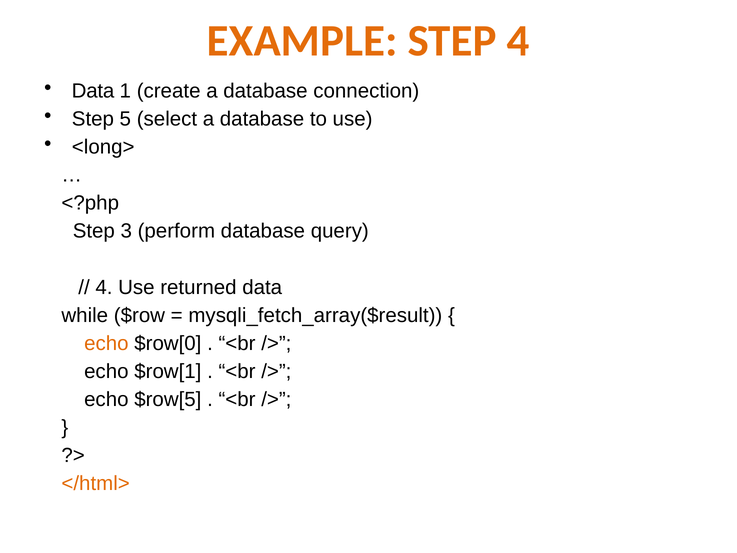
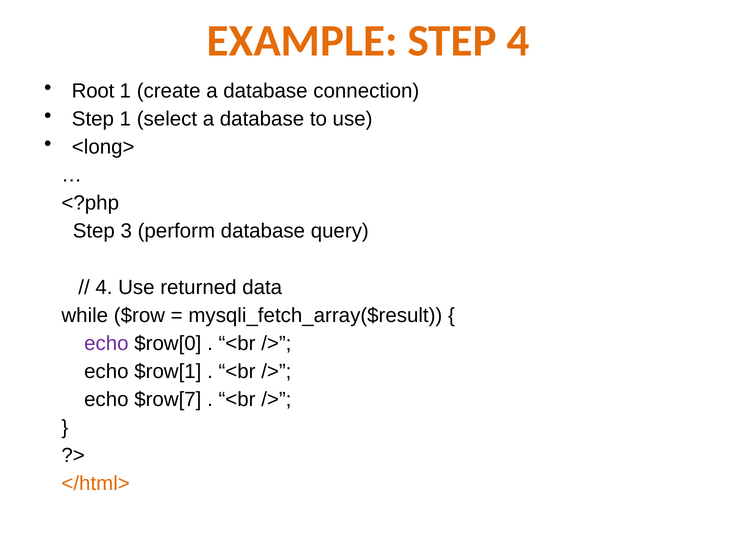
Data at (93, 91): Data -> Root
Step 5: 5 -> 1
echo at (106, 343) colour: orange -> purple
$row[5: $row[5 -> $row[7
